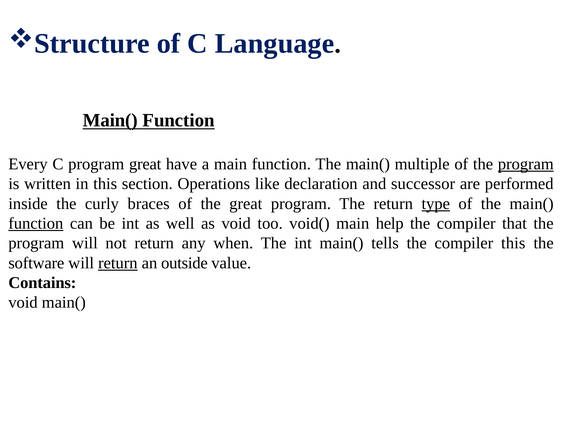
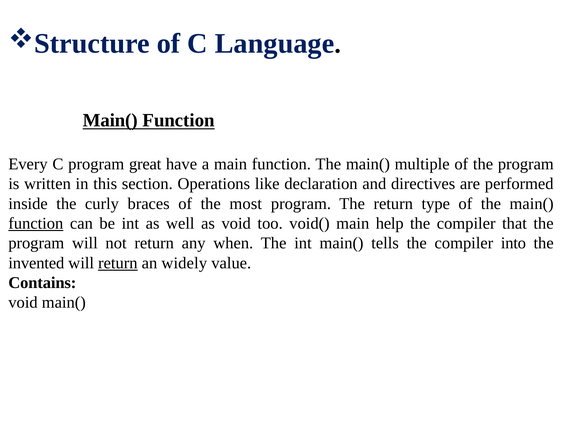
program at (526, 164) underline: present -> none
successor: successor -> directives
the great: great -> most
type underline: present -> none
compiler this: this -> into
software: software -> invented
outside: outside -> widely
